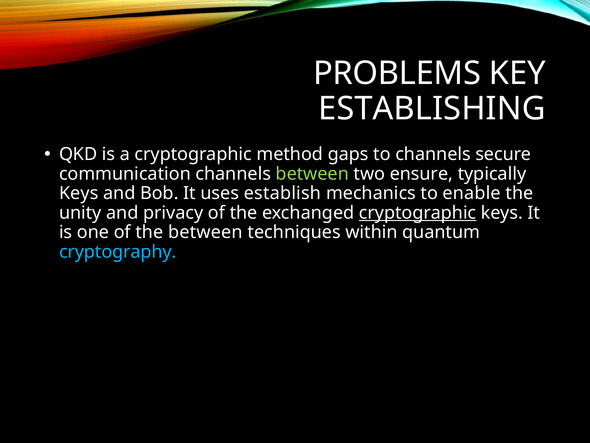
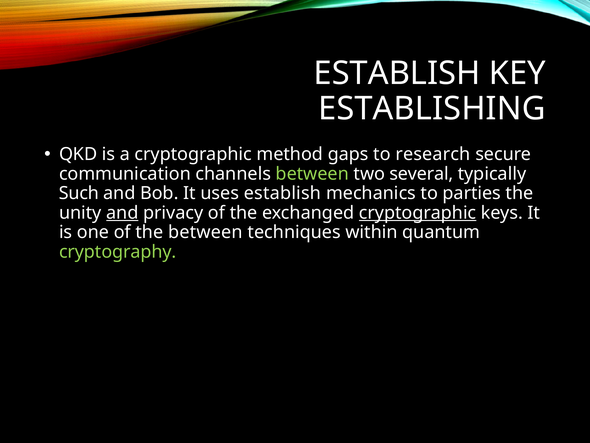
PROBLEMS at (397, 73): PROBLEMS -> ESTABLISH
to channels: channels -> research
ensure: ensure -> several
Keys at (79, 193): Keys -> Such
enable: enable -> parties
and at (122, 213) underline: none -> present
cryptography colour: light blue -> light green
